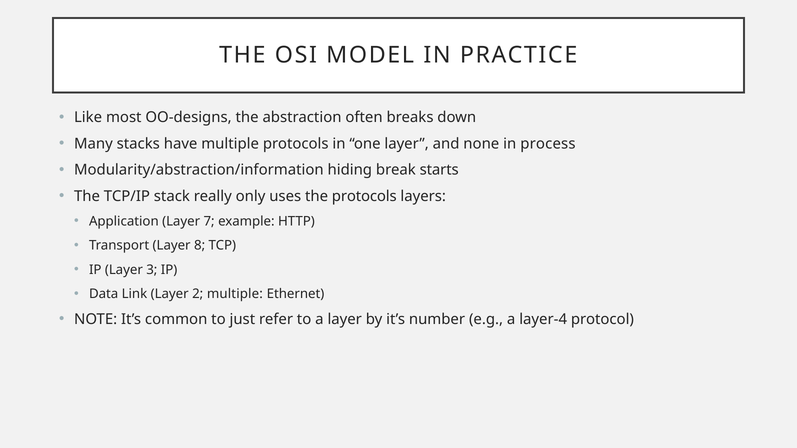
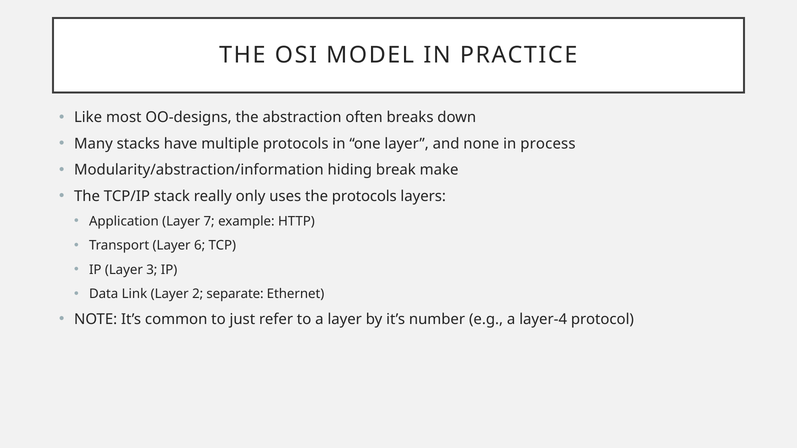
starts: starts -> make
8: 8 -> 6
2 multiple: multiple -> separate
